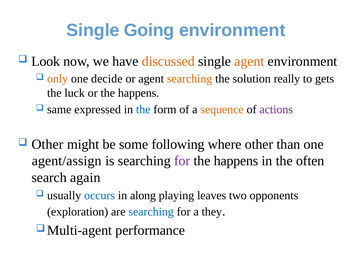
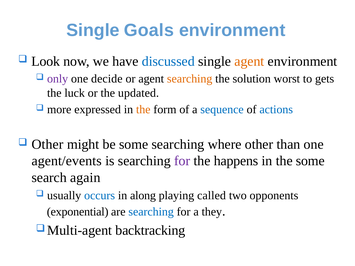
Going: Going -> Goals
discussed colour: orange -> blue
only colour: orange -> purple
really: really -> worst
or the happens: happens -> updated
same: same -> more
the at (143, 110) colour: blue -> orange
sequence colour: orange -> blue
actions colour: purple -> blue
some following: following -> searching
agent/assign: agent/assign -> agent/events
the often: often -> some
leaves: leaves -> called
exploration: exploration -> exponential
performance: performance -> backtracking
